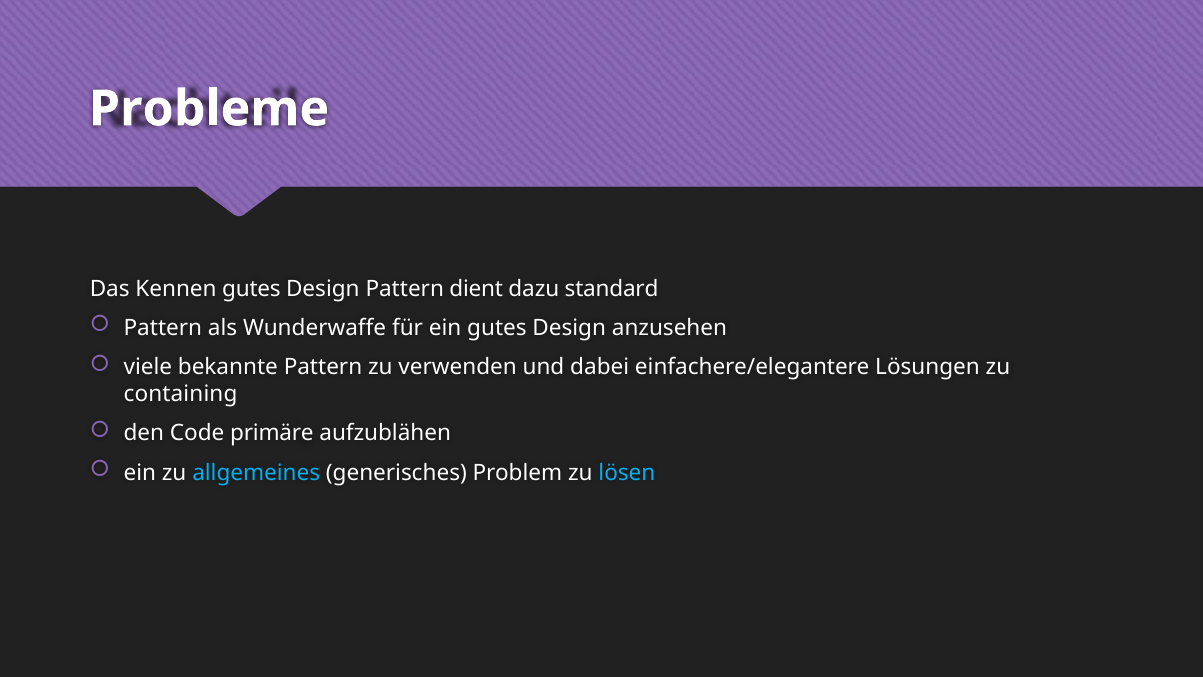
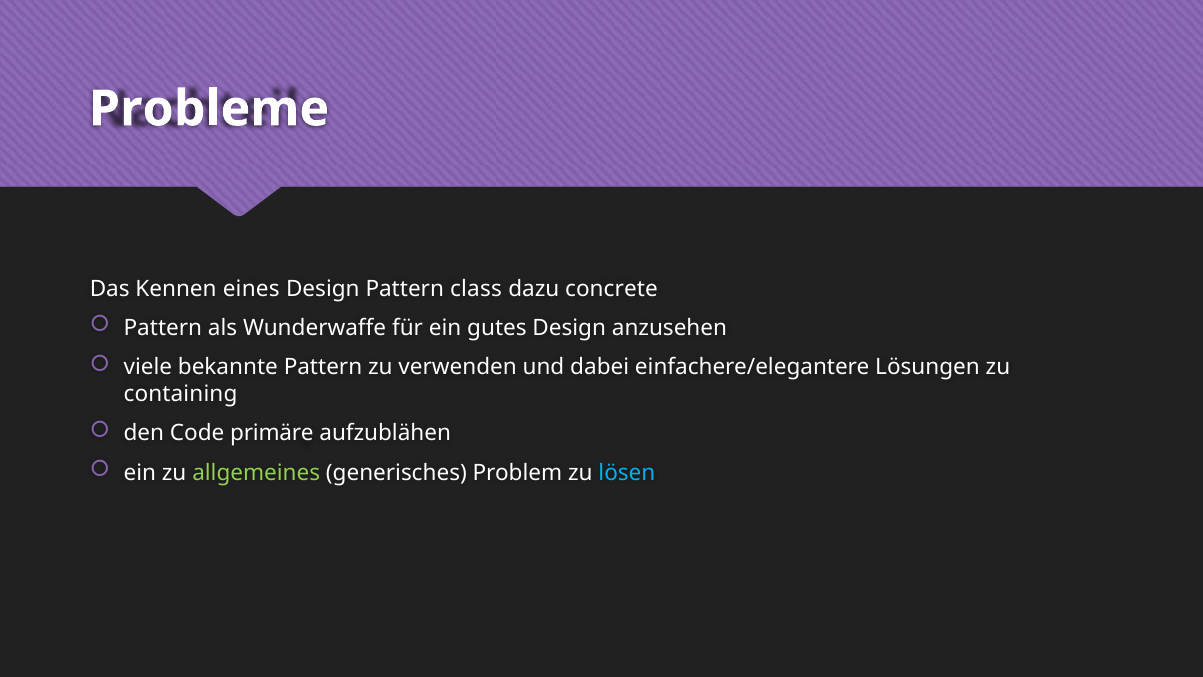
Kennen gutes: gutes -> eines
dient: dient -> class
standard: standard -> concrete
allgemeines colour: light blue -> light green
